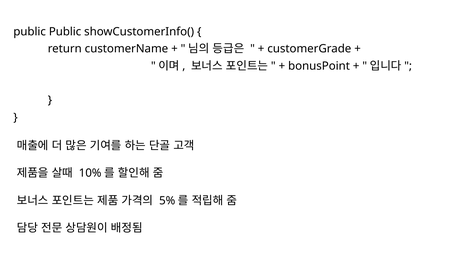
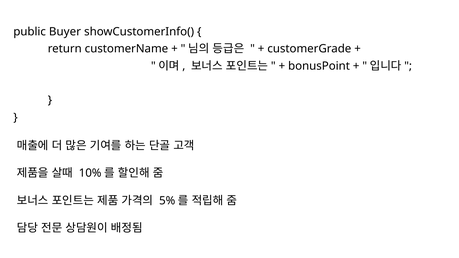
public Public: Public -> Buyer
